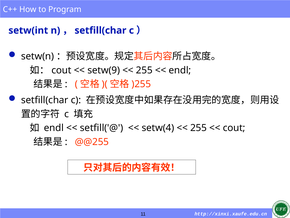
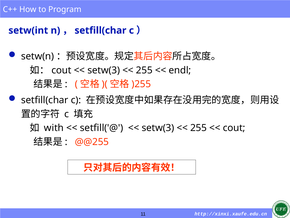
setw(9 at (104, 70): setw(9 -> setw(3
endl at (54, 128): endl -> with
setw(4 at (158, 128): setw(4 -> setw(3
